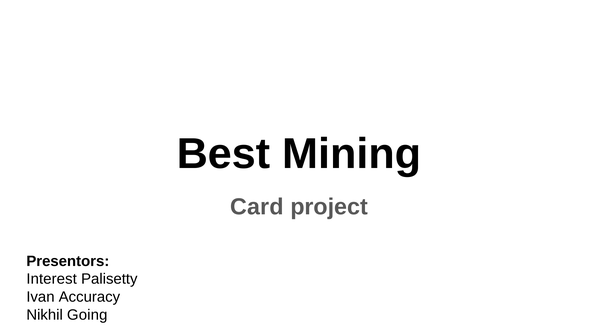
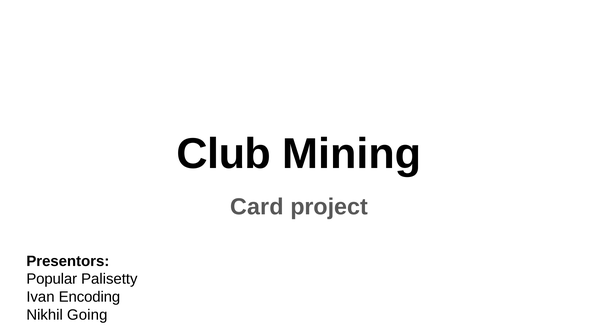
Best: Best -> Club
Interest: Interest -> Popular
Accuracy: Accuracy -> Encoding
